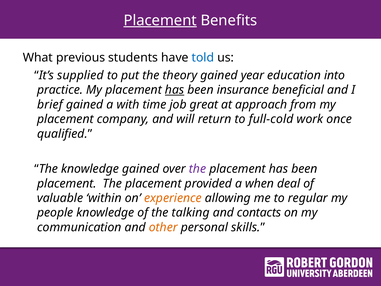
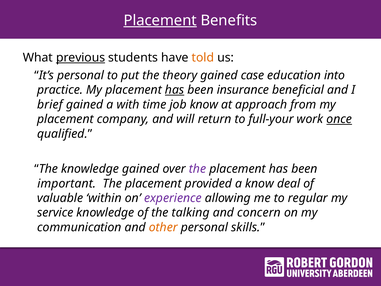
previous underline: none -> present
told colour: blue -> orange
It’s supplied: supplied -> personal
year: year -> case
job great: great -> know
full-cold: full-cold -> full-your
once underline: none -> present
placement at (67, 183): placement -> important
a when: when -> know
experience colour: orange -> purple
people: people -> service
contacts: contacts -> concern
